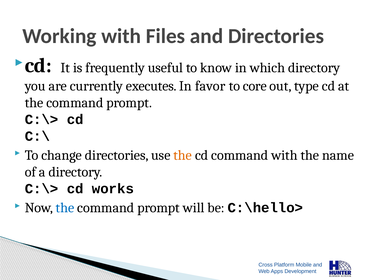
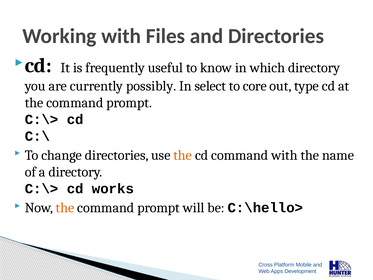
executes: executes -> possibly
favor: favor -> select
the at (65, 208) colour: blue -> orange
